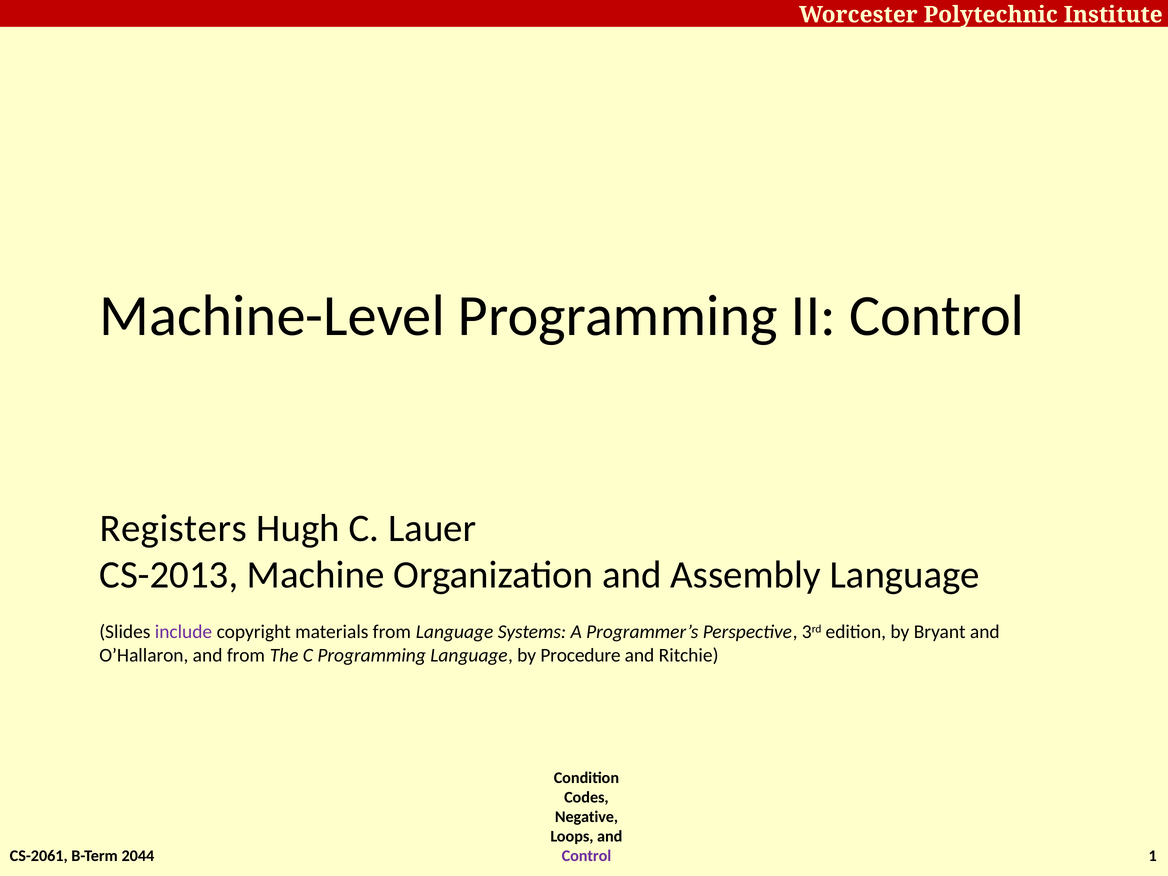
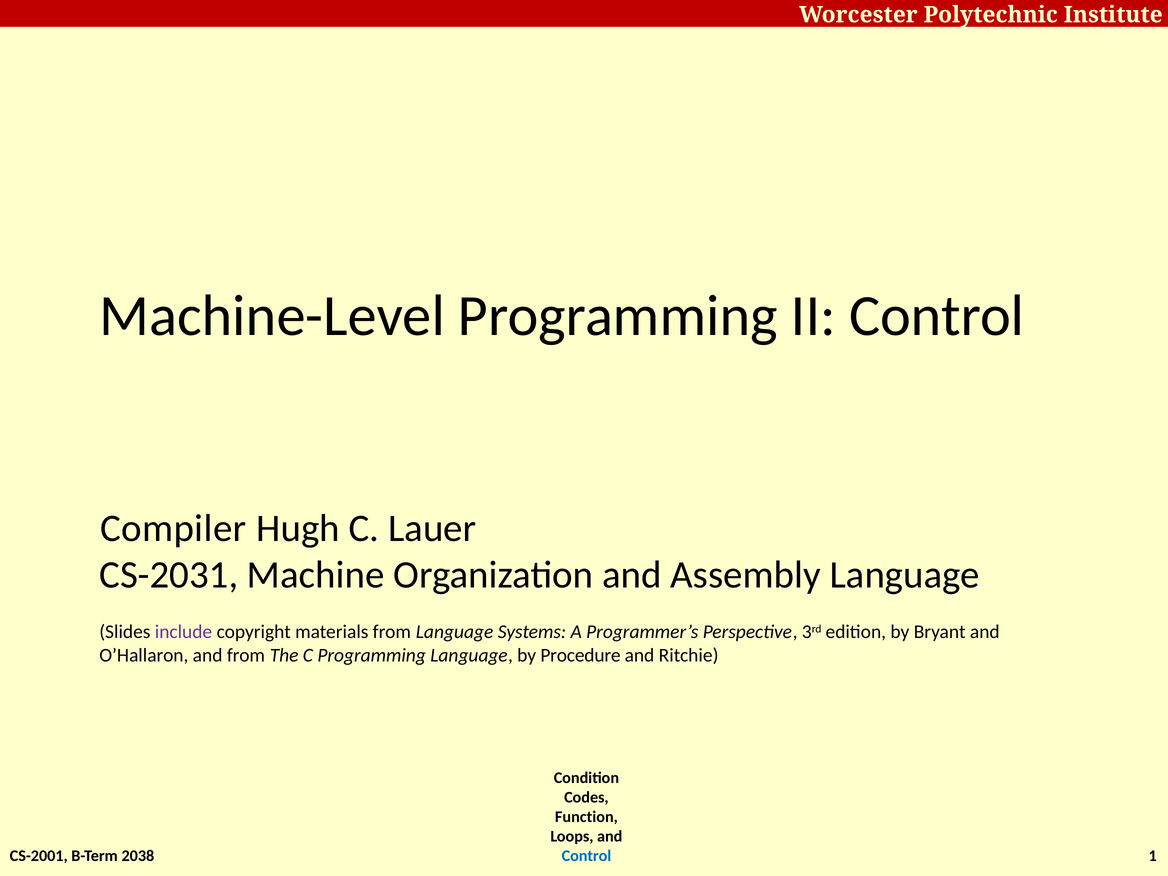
Registers: Registers -> Compiler
CS-2013: CS-2013 -> CS-2031
Negative: Negative -> Function
CS-2061: CS-2061 -> CS-2001
2044: 2044 -> 2038
Control at (586, 856) colour: purple -> blue
